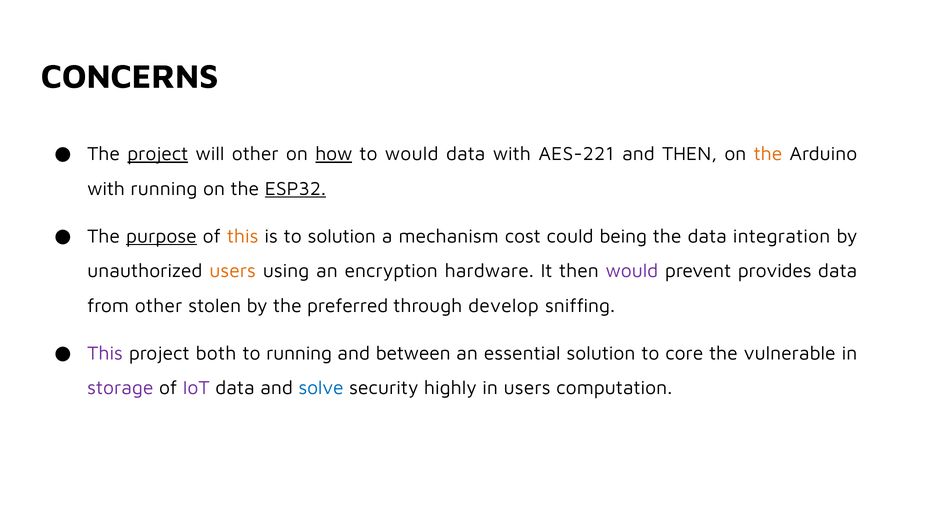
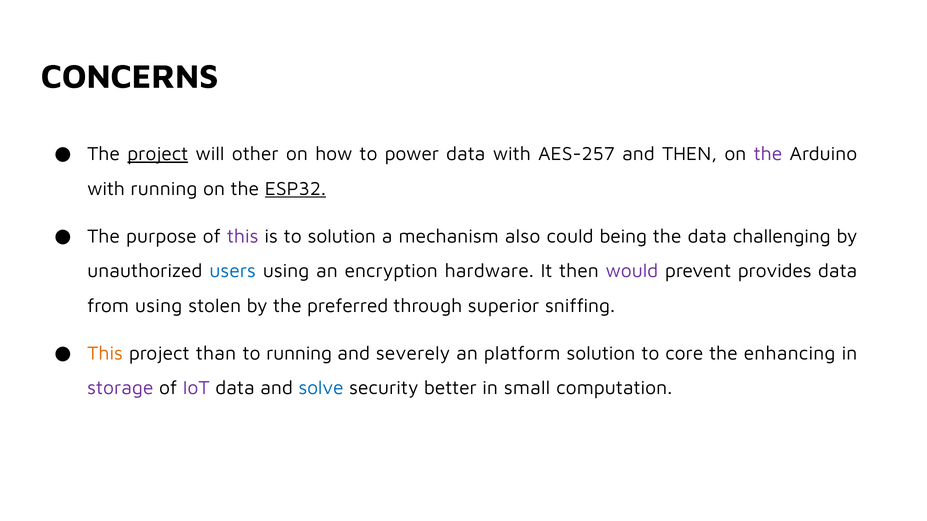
how underline: present -> none
to would: would -> power
AES-221: AES-221 -> AES-257
the at (768, 154) colour: orange -> purple
purpose underline: present -> none
this at (243, 236) colour: orange -> purple
cost: cost -> also
integration: integration -> challenging
users at (233, 271) colour: orange -> blue
from other: other -> using
develop: develop -> superior
This at (105, 354) colour: purple -> orange
both: both -> than
between: between -> severely
essential: essential -> platform
vulnerable: vulnerable -> enhancing
highly: highly -> better
in users: users -> small
